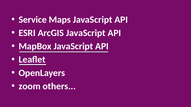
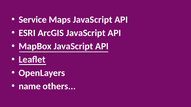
zoom: zoom -> name
